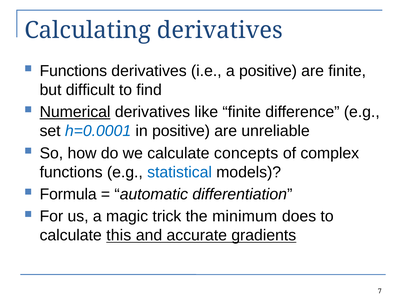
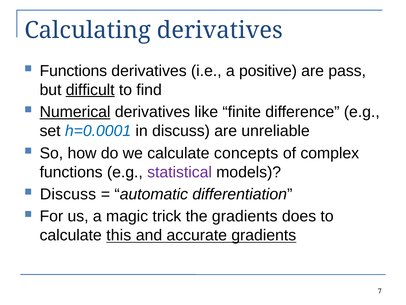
are finite: finite -> pass
difficult underline: none -> present
in positive: positive -> discuss
statistical colour: blue -> purple
Formula at (68, 194): Formula -> Discuss
the minimum: minimum -> gradients
